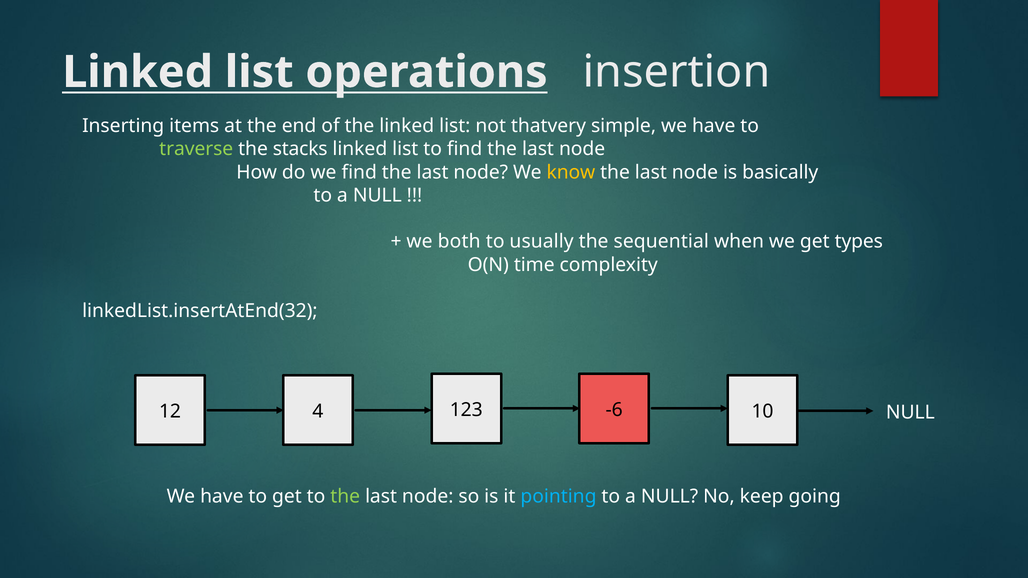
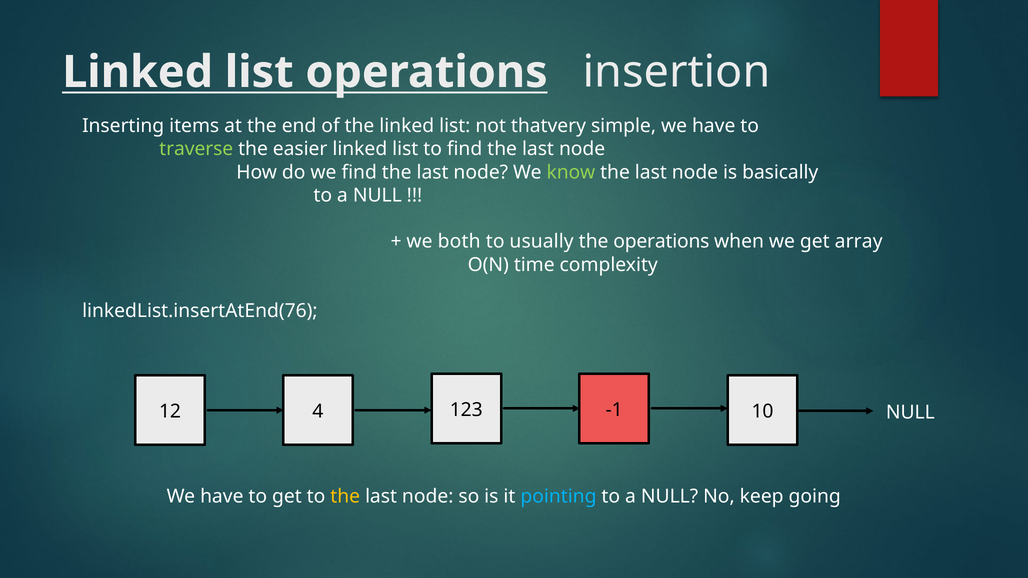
stacks: stacks -> easier
know colour: yellow -> light green
the sequential: sequential -> operations
types: types -> array
linkedList.insertAtEnd(32: linkedList.insertAtEnd(32 -> linkedList.insertAtEnd(76
-6: -6 -> -1
the at (345, 497) colour: light green -> yellow
